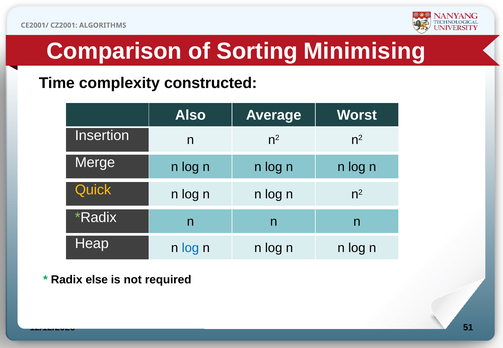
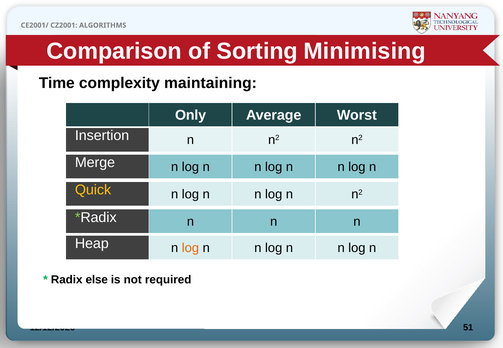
constructed: constructed -> maintaining
Also: Also -> Only
log at (190, 248) colour: blue -> orange
